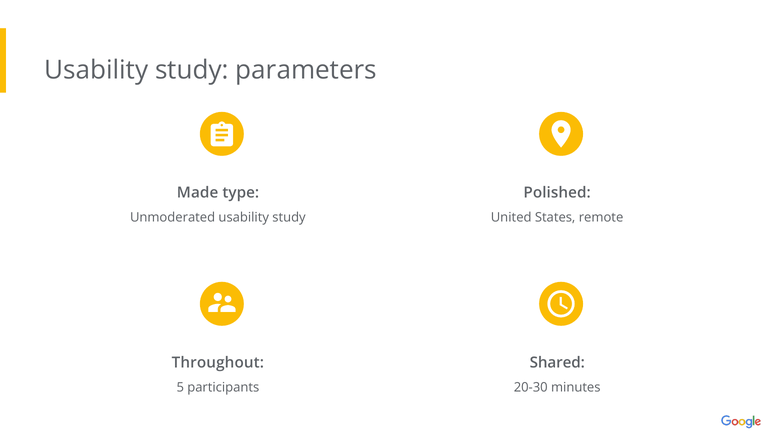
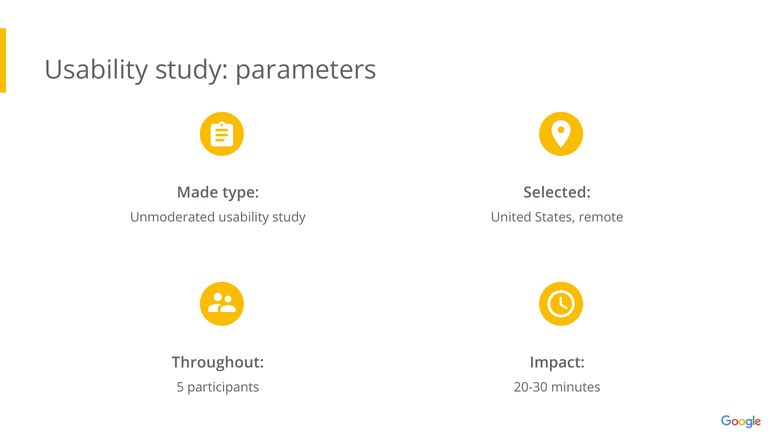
Polished: Polished -> Selected
Shared: Shared -> Impact
